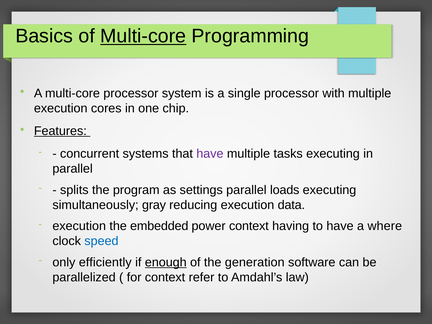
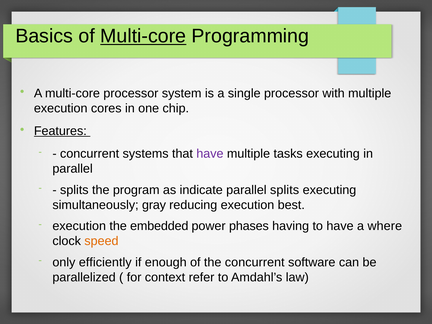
settings: settings -> indicate
parallel loads: loads -> splits
data: data -> best
power context: context -> phases
speed colour: blue -> orange
enough underline: present -> none
the generation: generation -> concurrent
